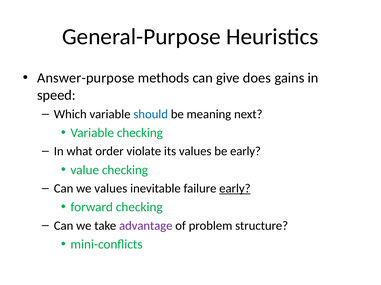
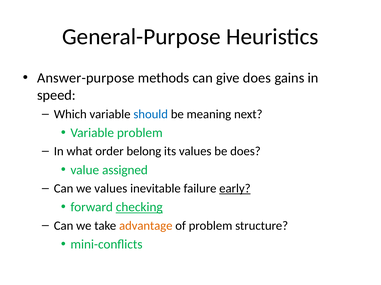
Variable checking: checking -> problem
violate: violate -> belong
be early: early -> does
value checking: checking -> assigned
checking at (139, 208) underline: none -> present
advantage colour: purple -> orange
